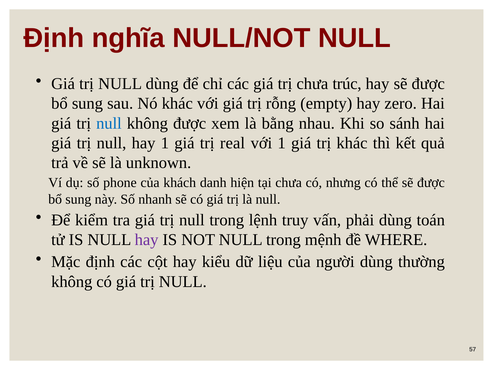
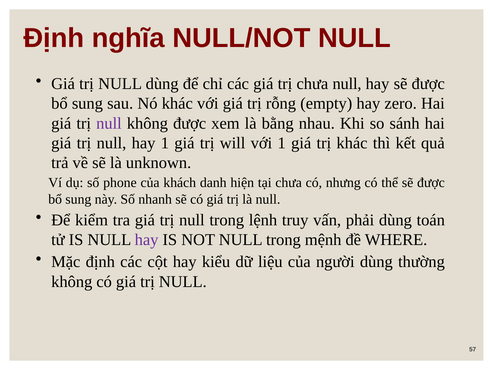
chưa trúc: trúc -> null
null at (109, 123) colour: blue -> purple
real: real -> will
